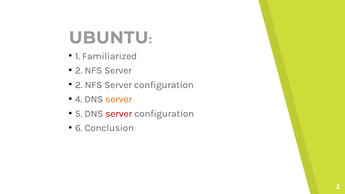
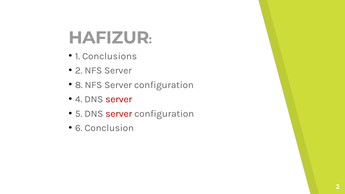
UBUNTU: UBUNTU -> HAFIZUR
Familiarized: Familiarized -> Conclusions
2 at (79, 85): 2 -> 8
server at (119, 99) colour: orange -> red
